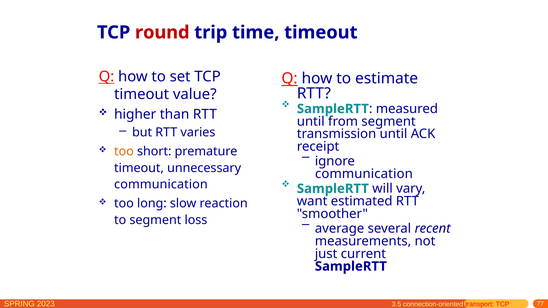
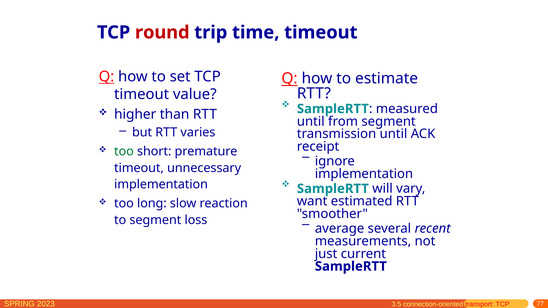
too at (124, 151) colour: orange -> green
communication at (364, 174): communication -> implementation
communication at (161, 185): communication -> implementation
